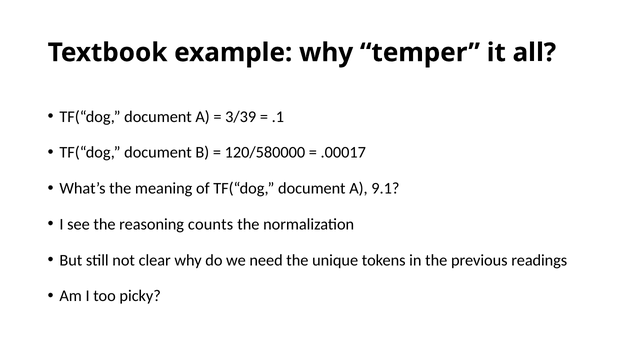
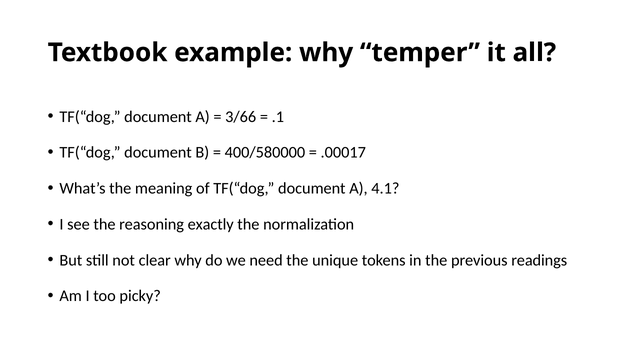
3/39: 3/39 -> 3/66
120/580000: 120/580000 -> 400/580000
9.1: 9.1 -> 4.1
counts: counts -> exactly
